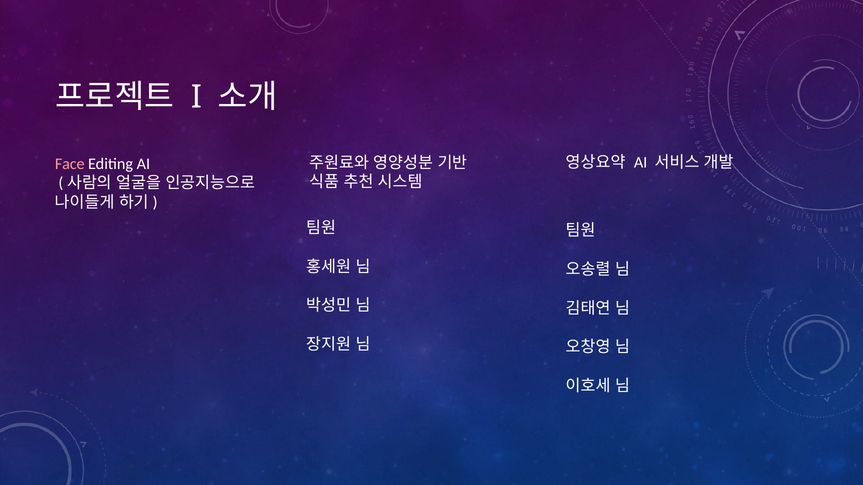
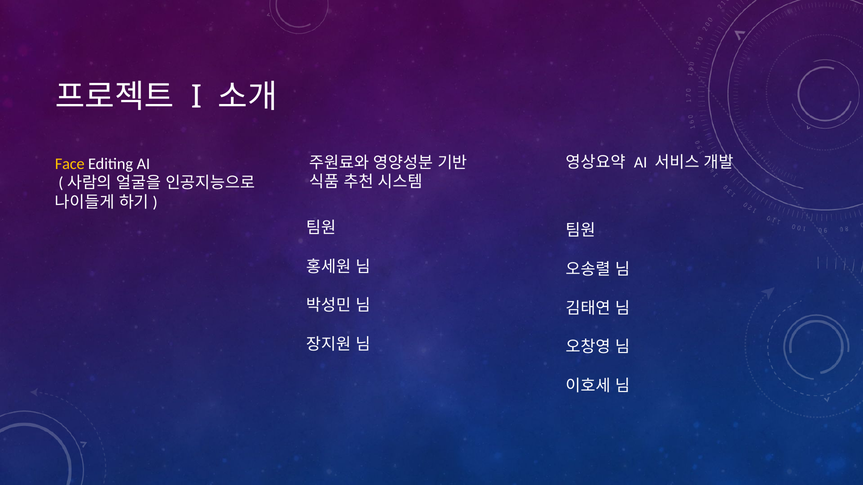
Face colour: pink -> yellow
